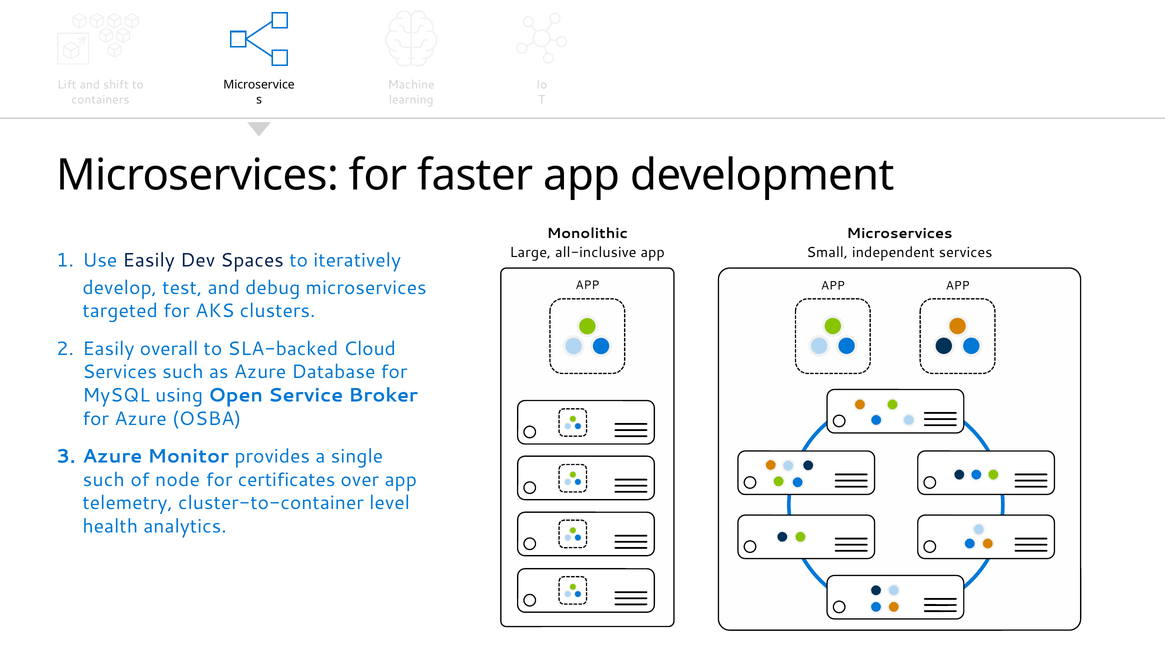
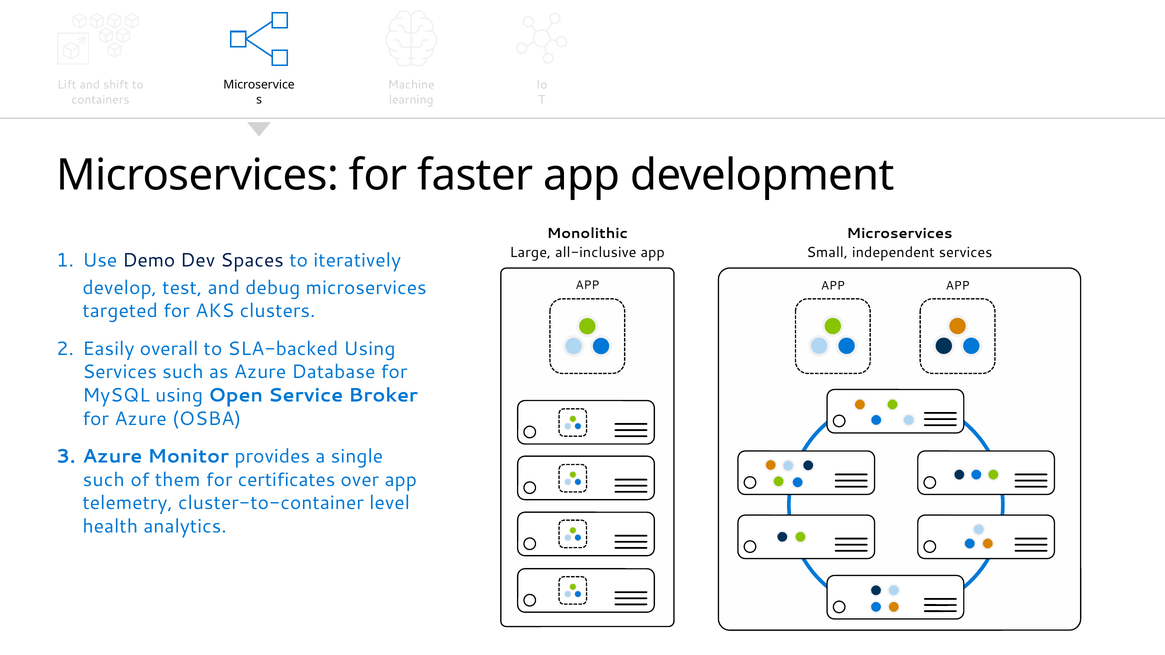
Use Easily: Easily -> Demo
SLA-backed Cloud: Cloud -> Using
node: node -> them
